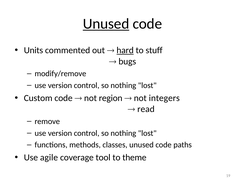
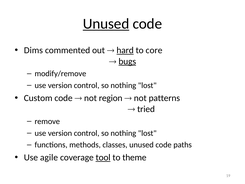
Units: Units -> Dims
stuff: stuff -> core
bugs underline: none -> present
integers: integers -> patterns
read: read -> tried
tool underline: none -> present
